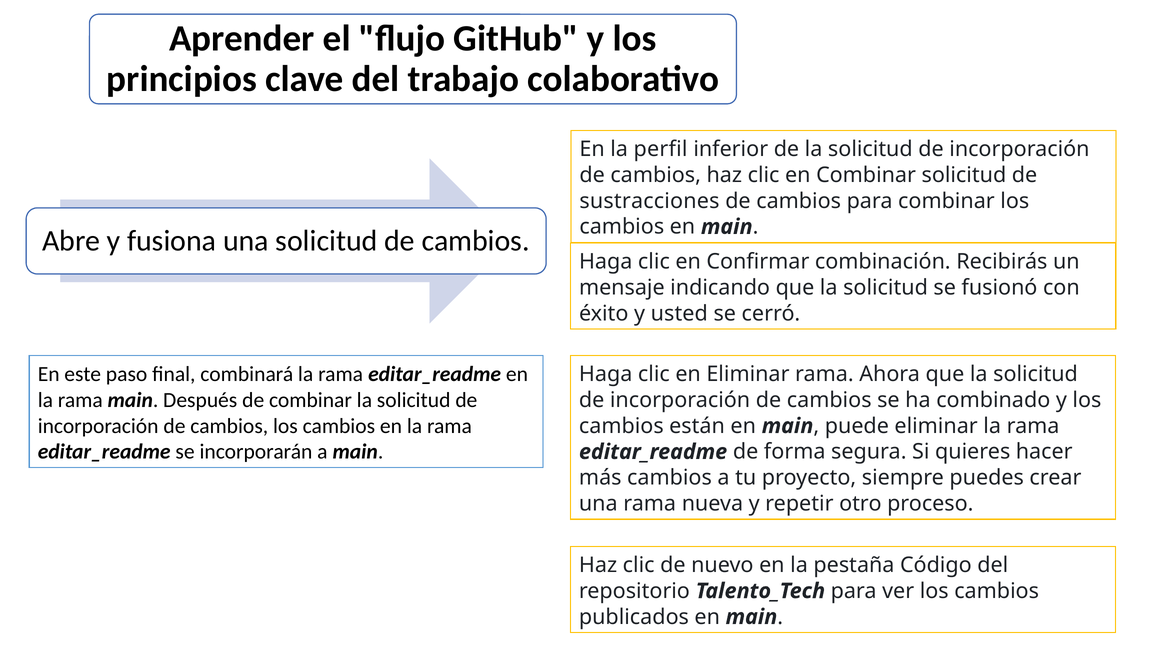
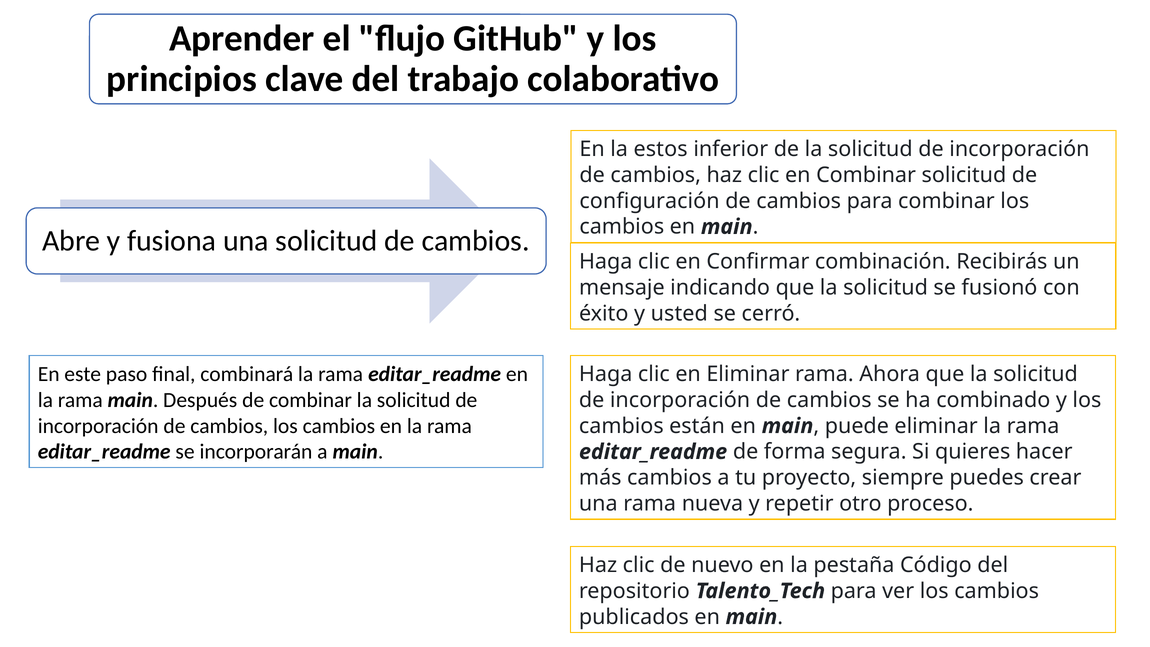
perfil: perfil -> estos
sustracciones: sustracciones -> configuración
